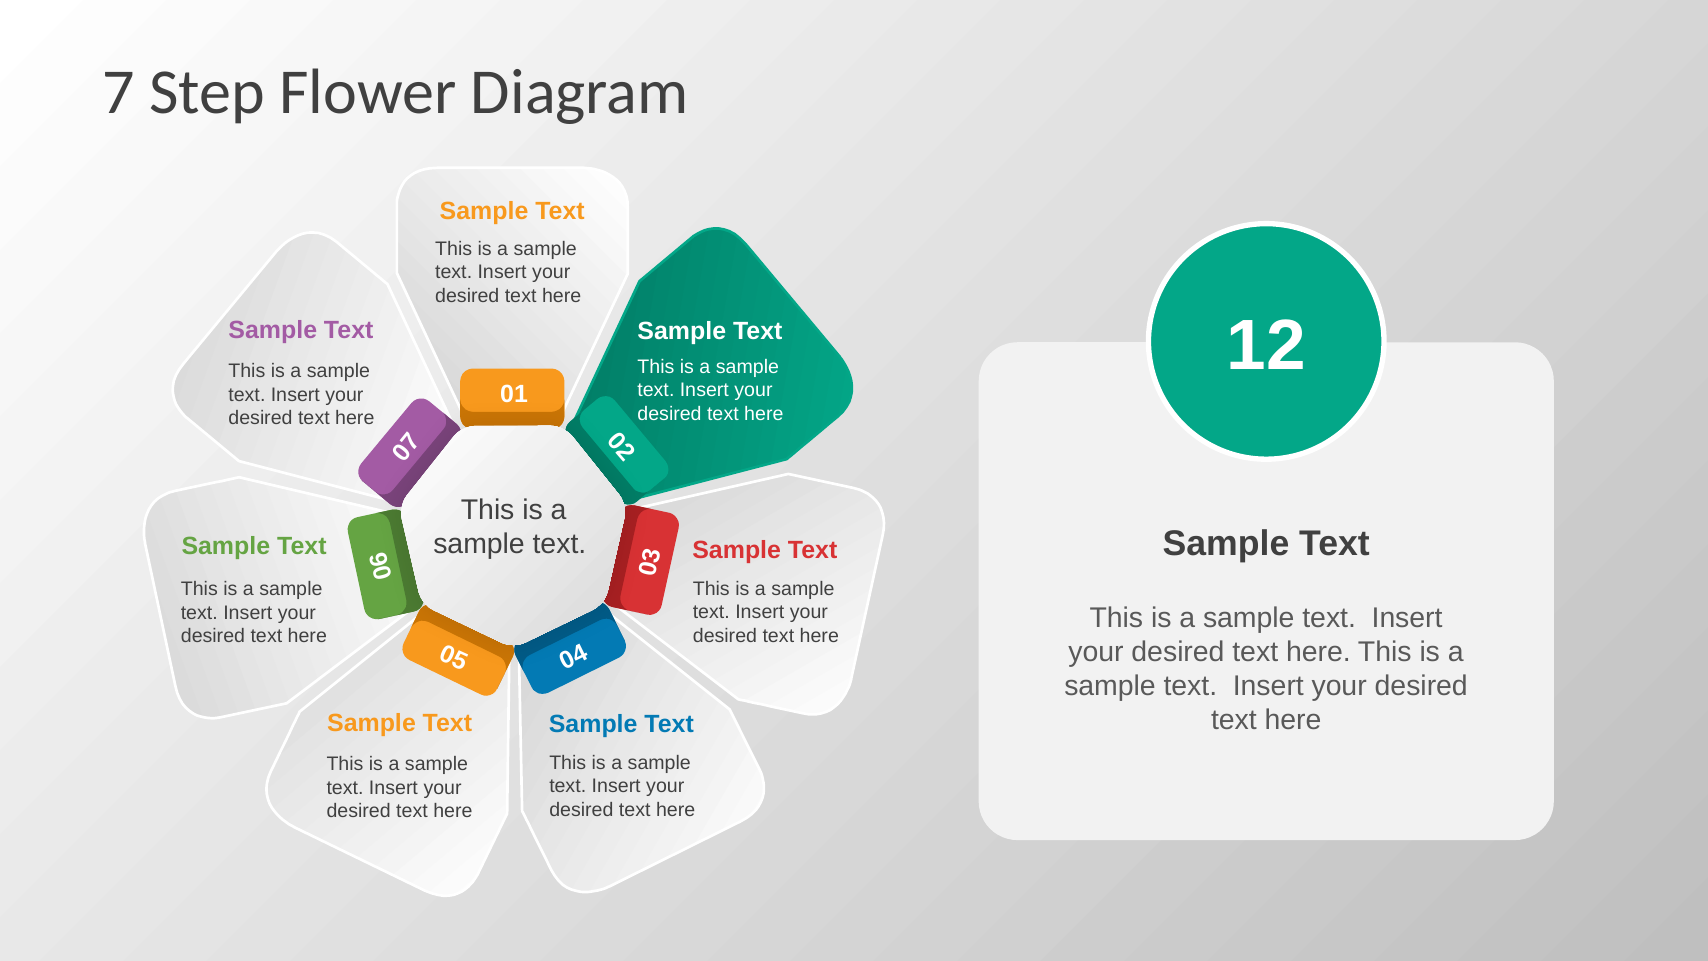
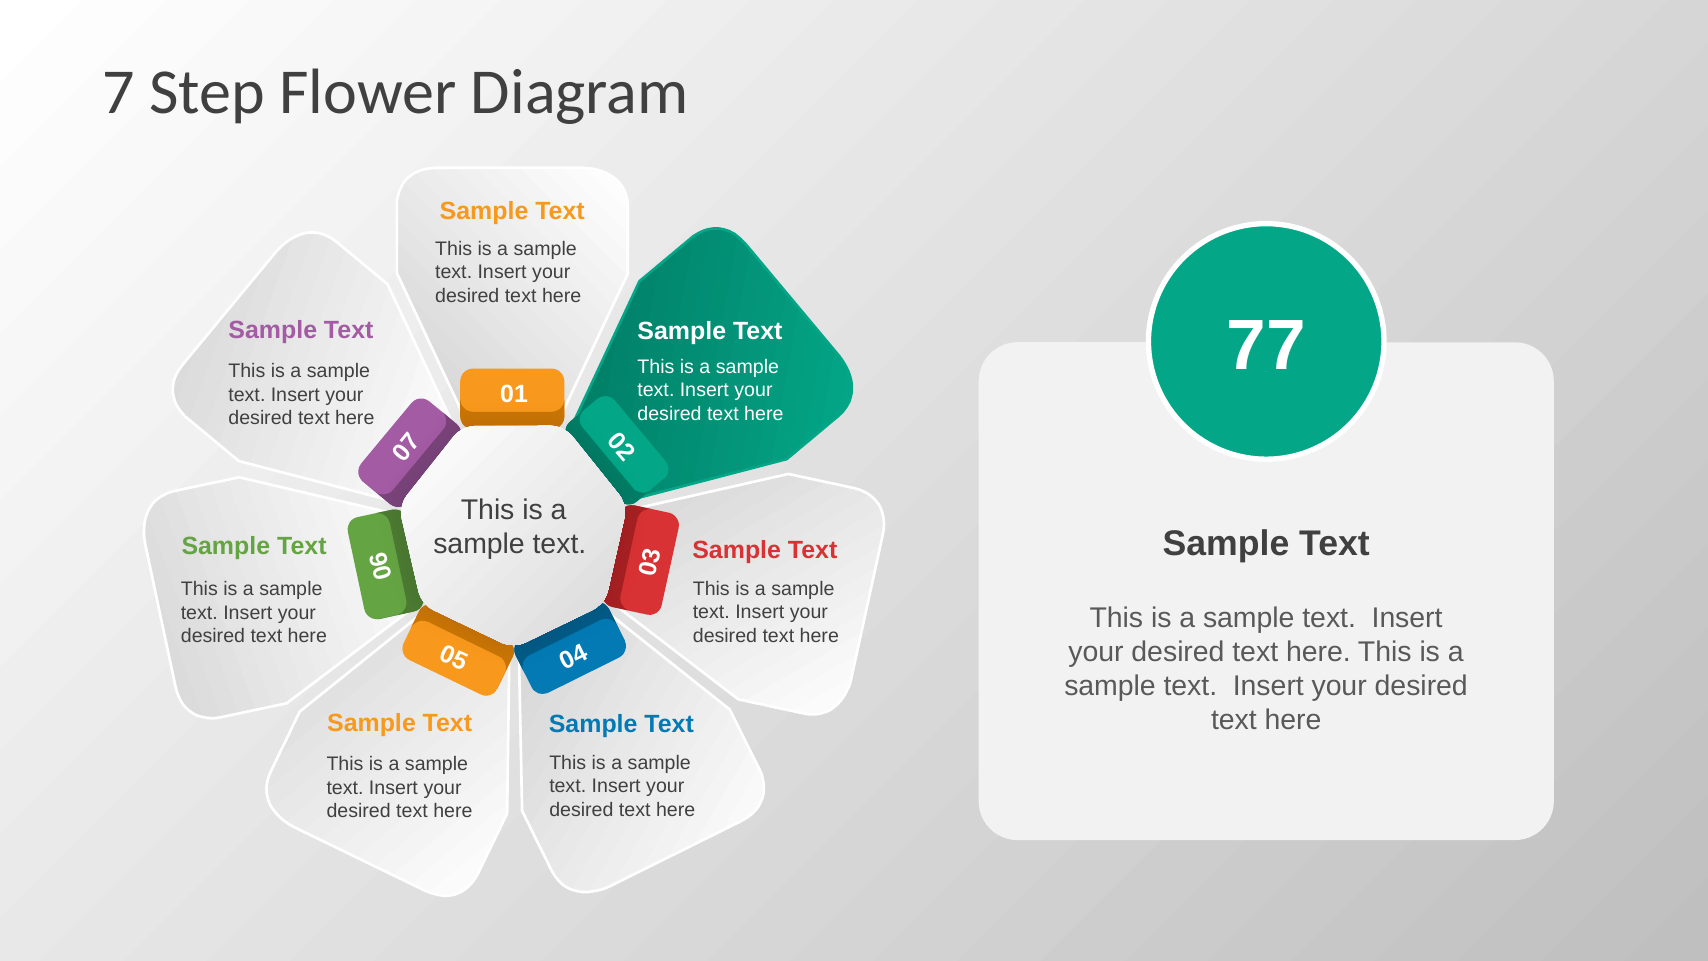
12: 12 -> 77
